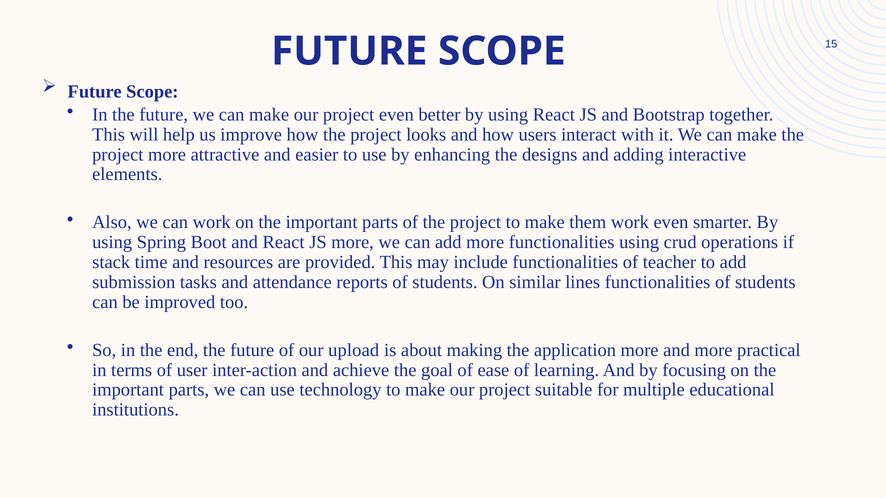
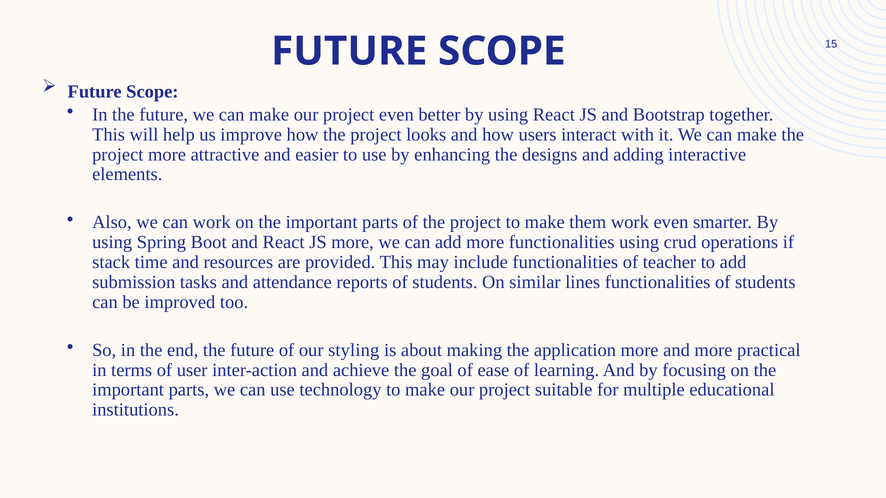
upload: upload -> styling
